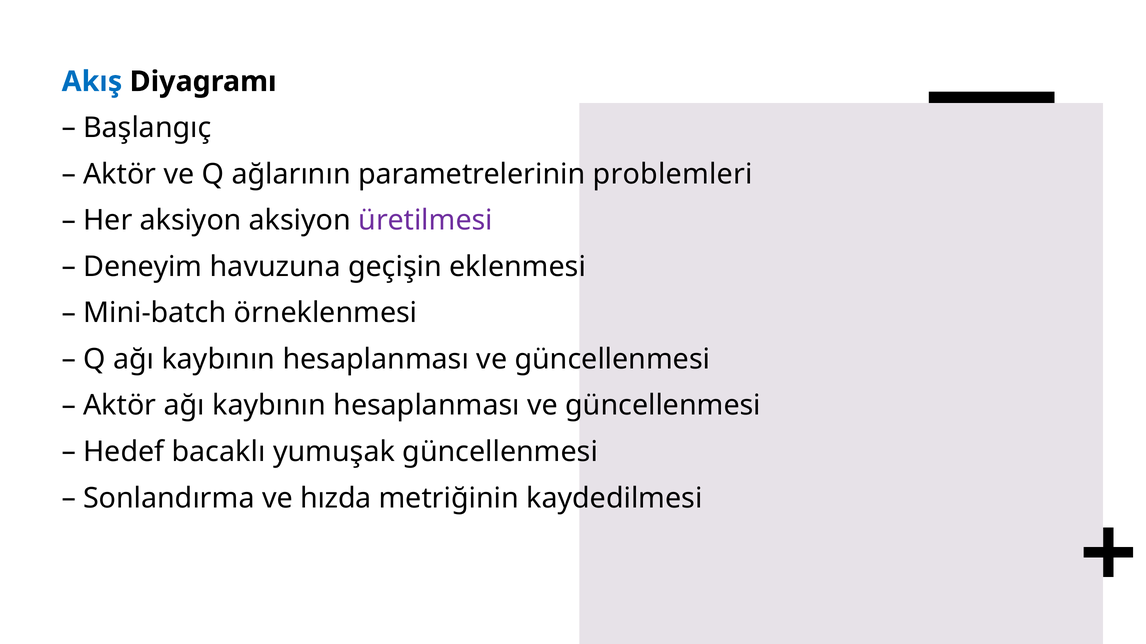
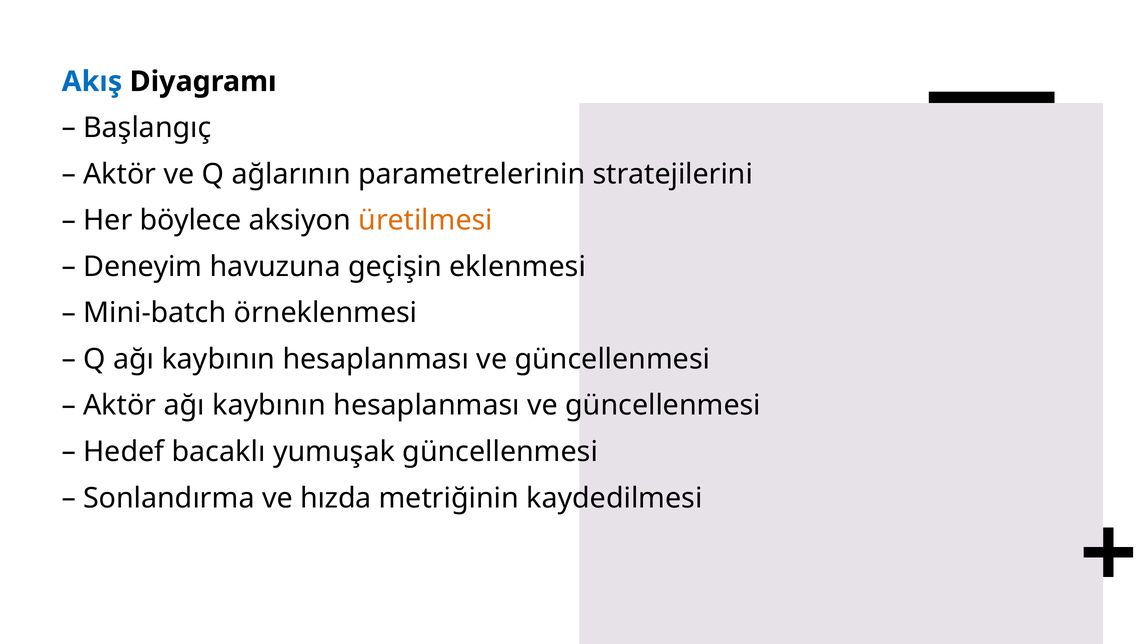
problemleri: problemleri -> stratejilerini
Her aksiyon: aksiyon -> böylece
üretilmesi colour: purple -> orange
